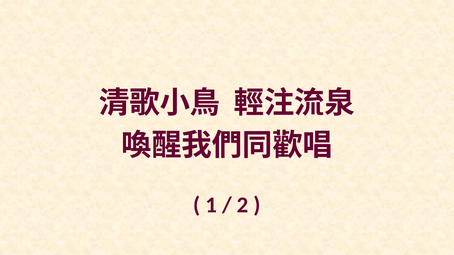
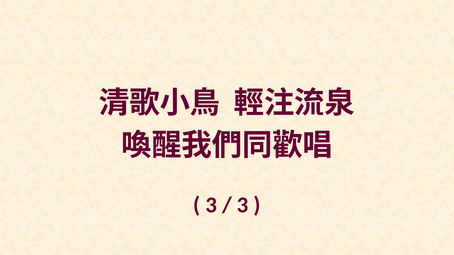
1 at (211, 205): 1 -> 3
2 at (243, 205): 2 -> 3
